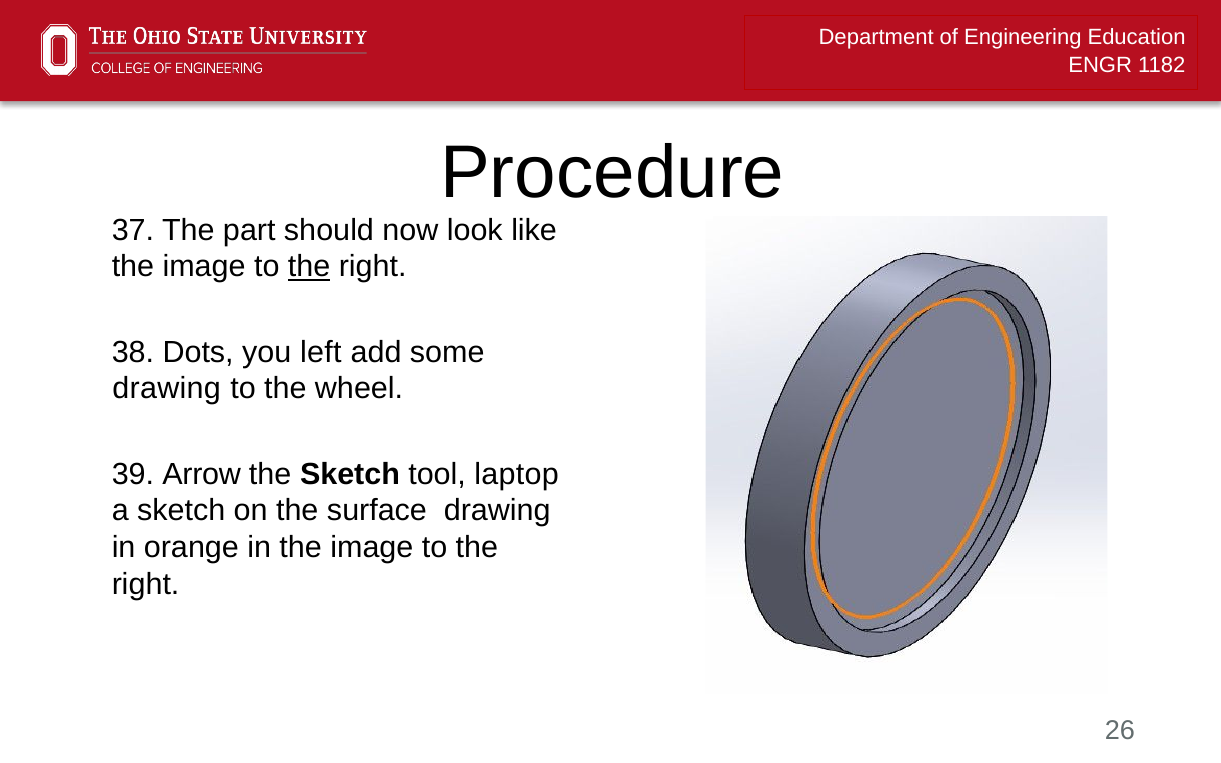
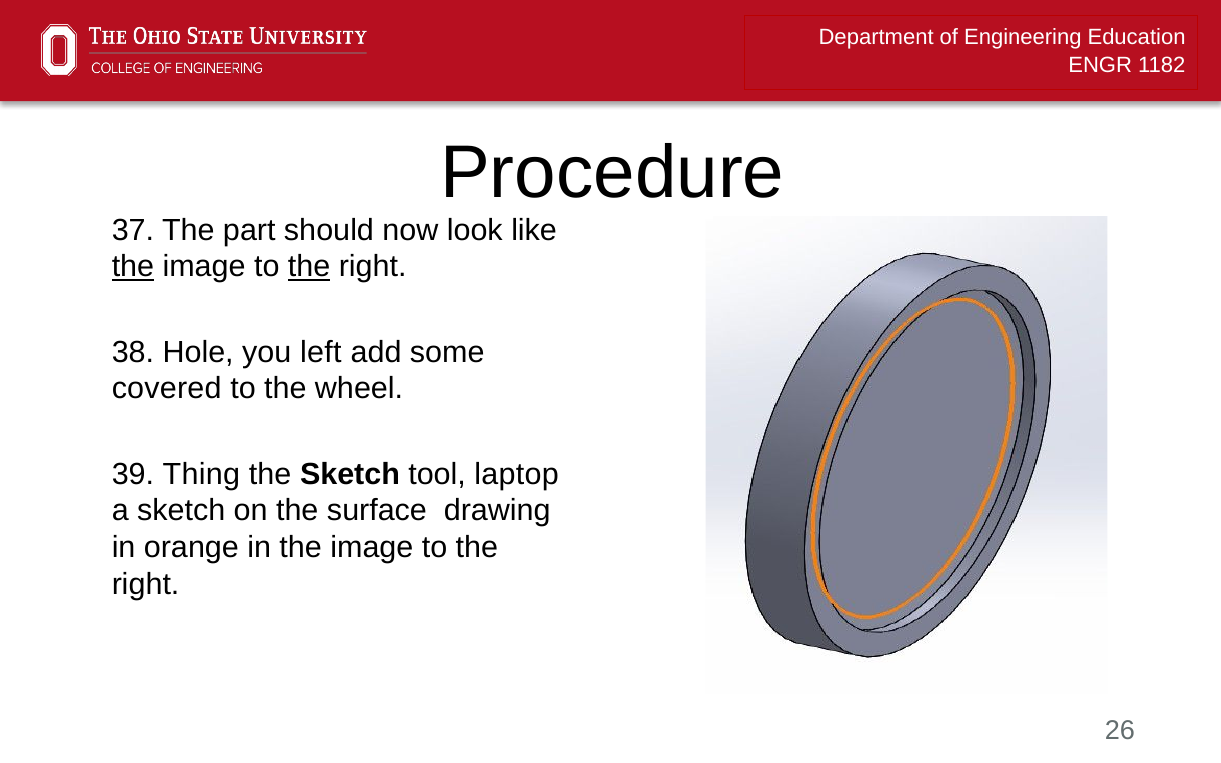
the at (133, 267) underline: none -> present
Dots: Dots -> Hole
drawing at (167, 389): drawing -> covered
Arrow: Arrow -> Thing
